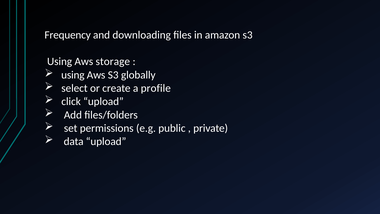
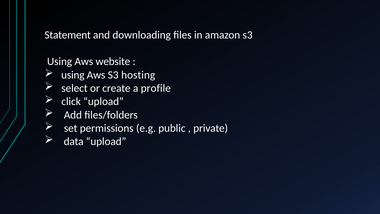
Frequency: Frequency -> Statement
storage: storage -> website
globally: globally -> hosting
